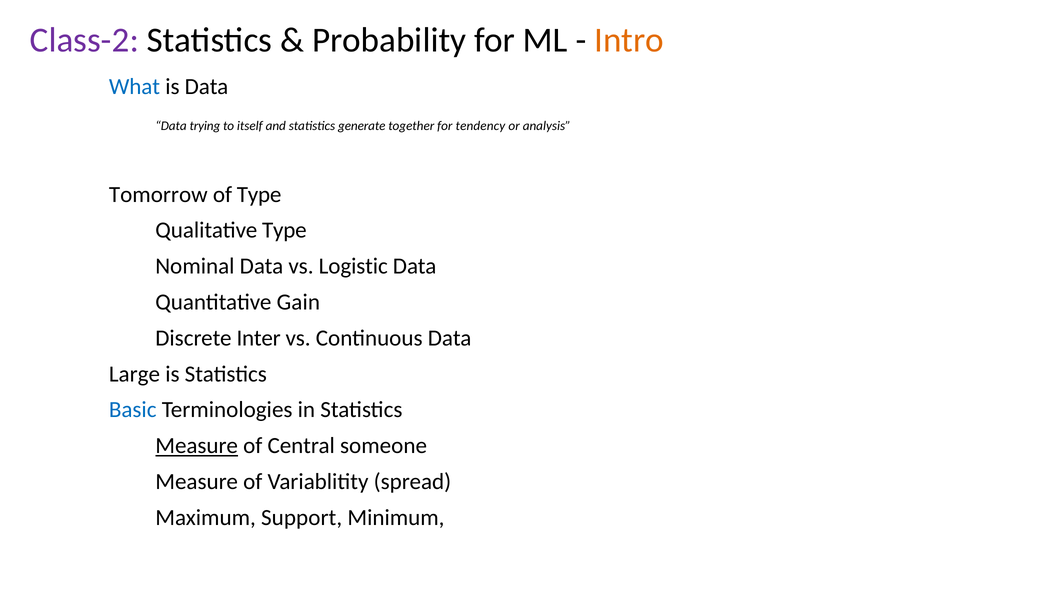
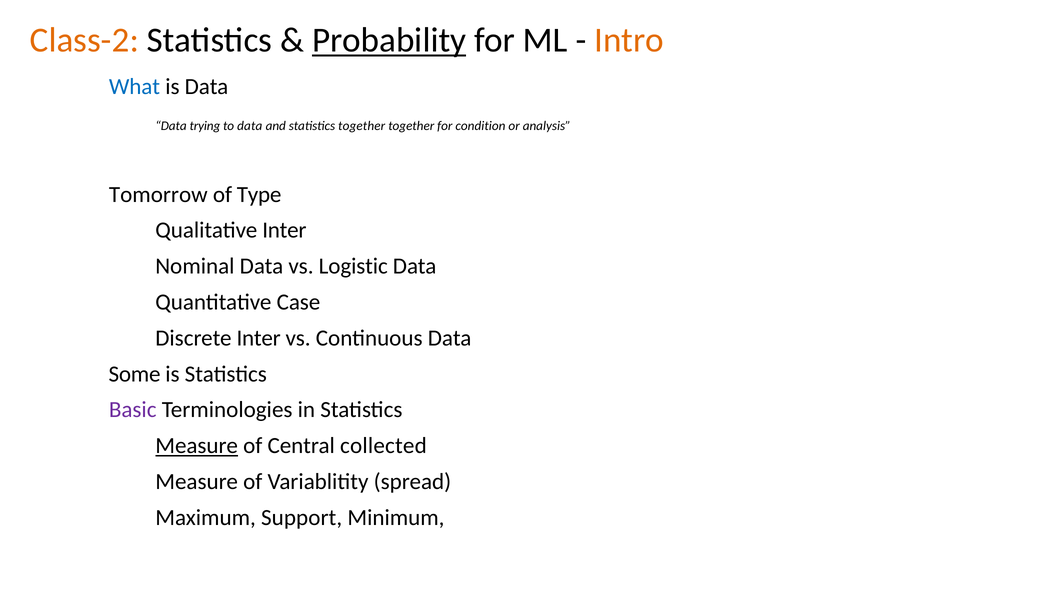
Class-2 colour: purple -> orange
Probability underline: none -> present
to itself: itself -> data
statistics generate: generate -> together
tendency: tendency -> condition
Qualitative Type: Type -> Inter
Gain: Gain -> Case
Large: Large -> Some
Basic colour: blue -> purple
someone: someone -> collected
